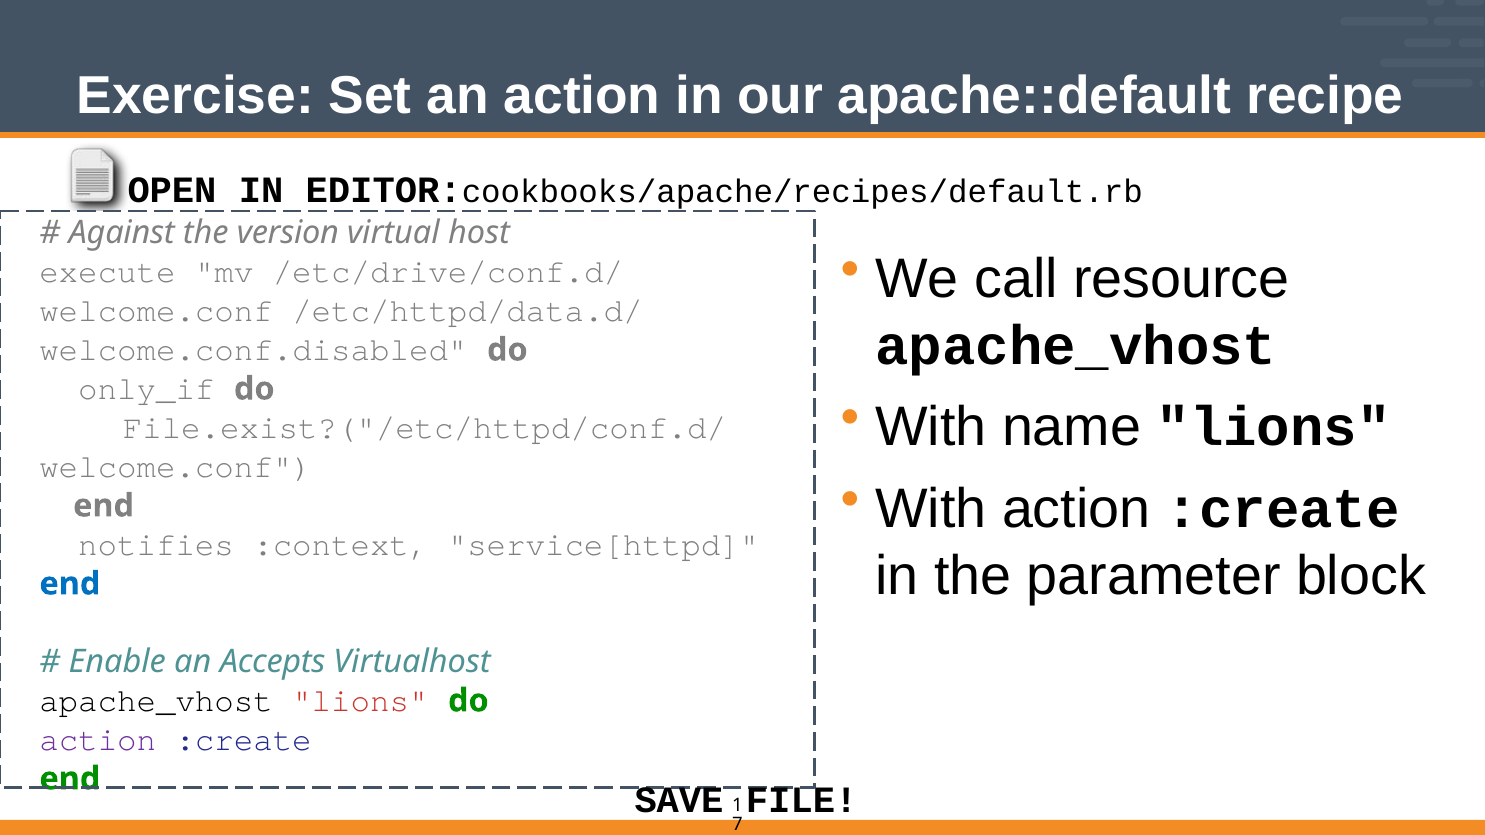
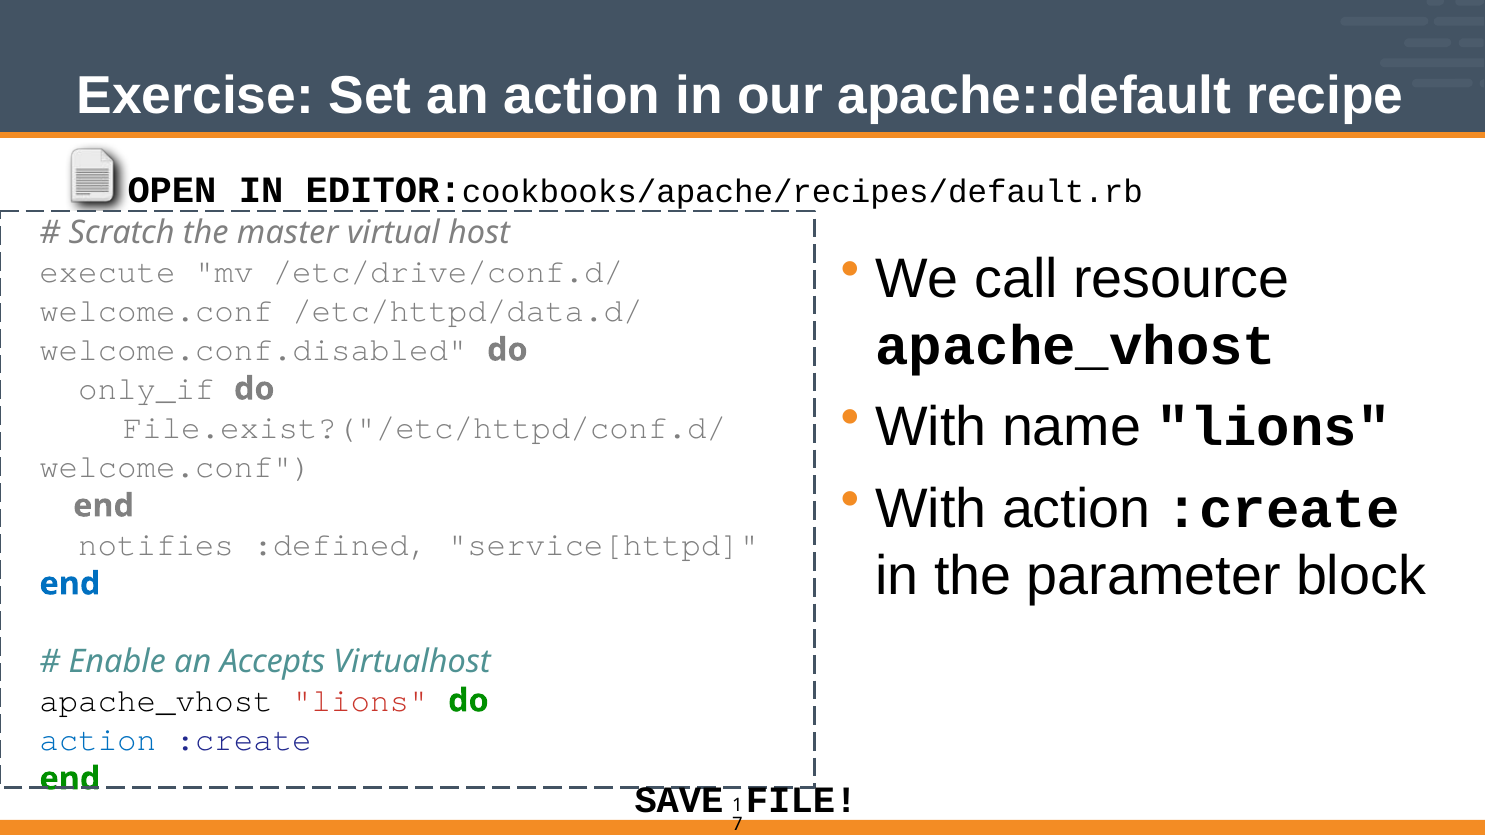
Against: Against -> Scratch
version: version -> master
:context: :context -> :defined
action at (98, 740) colour: purple -> blue
